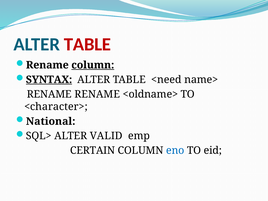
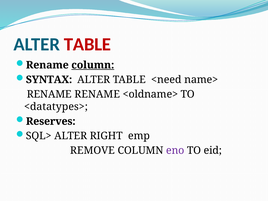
SYNTAX underline: present -> none
<character>: <character> -> <datatypes>
National: National -> Reserves
VALID: VALID -> RIGHT
CERTAIN: CERTAIN -> REMOVE
eno colour: blue -> purple
